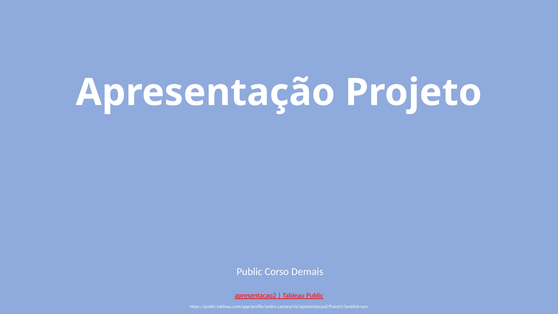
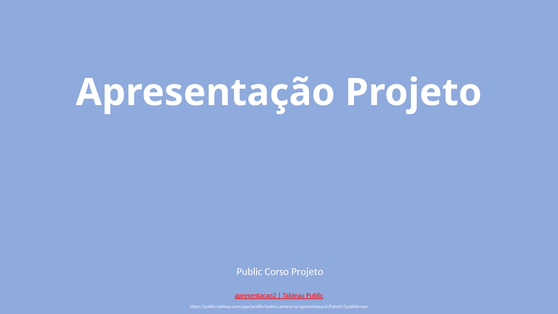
Corso Demais: Demais -> Projeto
